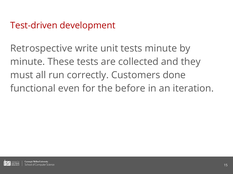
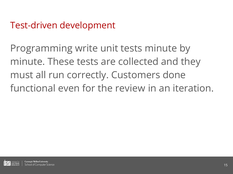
Retrospective: Retrospective -> Programming
before: before -> review
